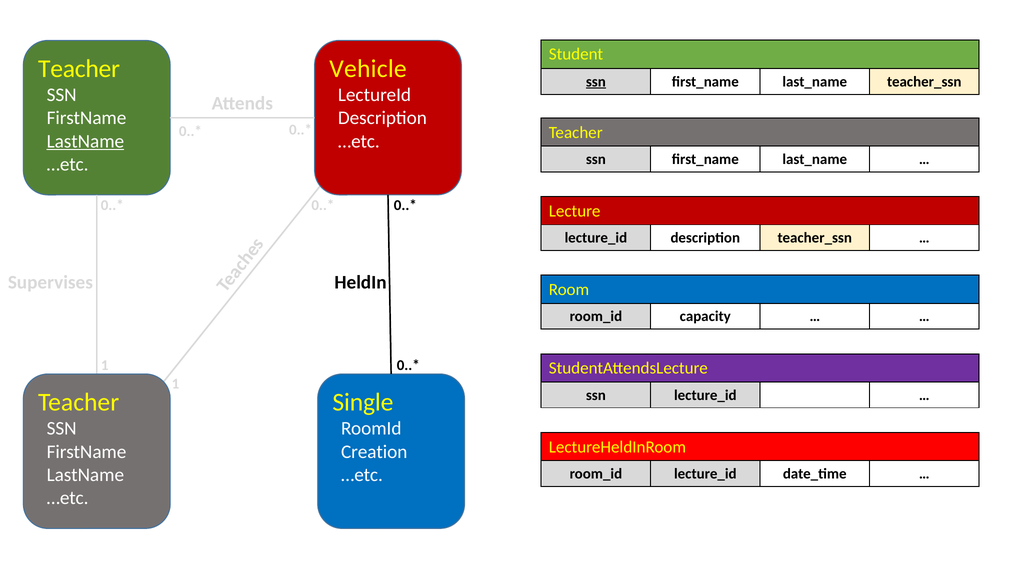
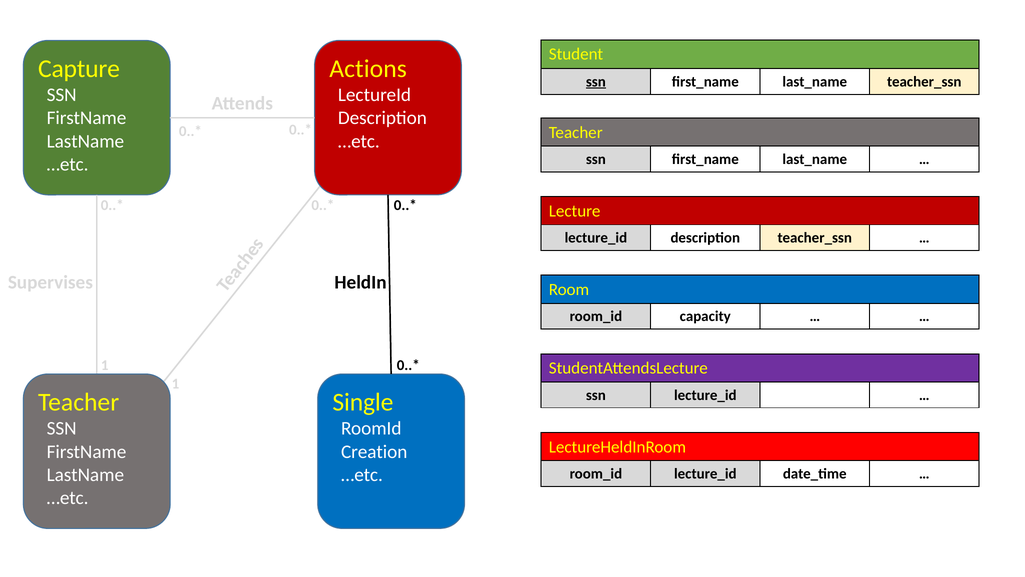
Teacher at (79, 69): Teacher -> Capture
Vehicle: Vehicle -> Actions
LastName at (85, 141) underline: present -> none
